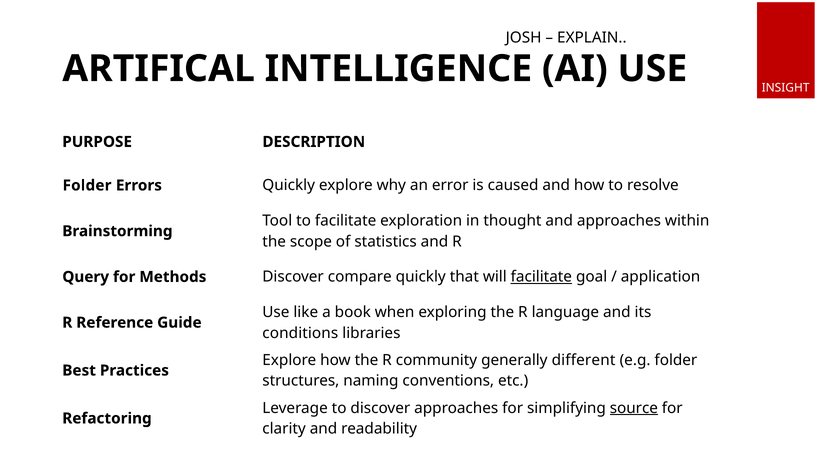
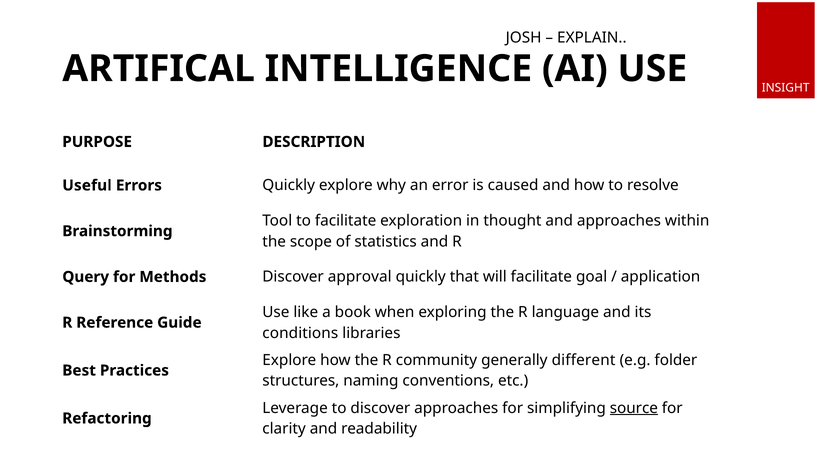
Folder at (87, 185): Folder -> Useful
compare: compare -> approval
facilitate at (541, 277) underline: present -> none
